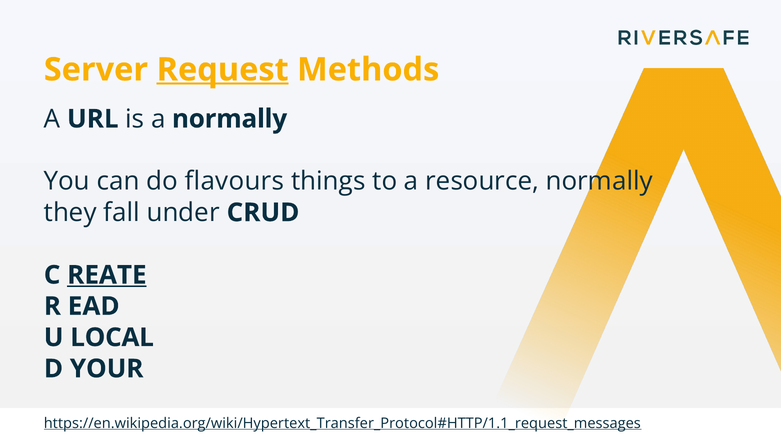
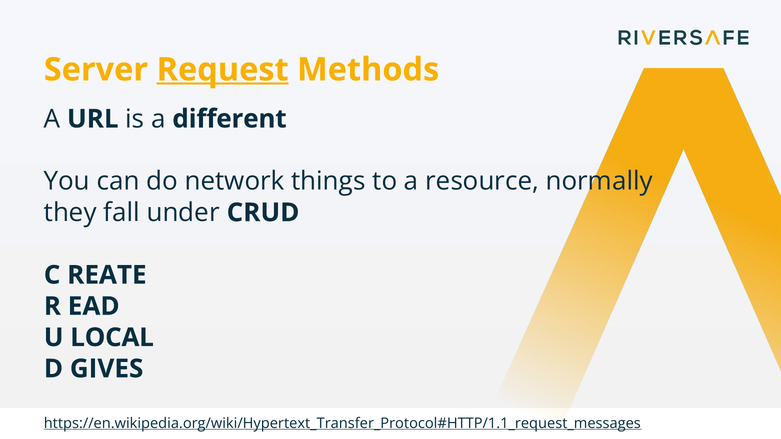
a normally: normally -> different
flavours: flavours -> network
REATE underline: present -> none
YOUR: YOUR -> GIVES
